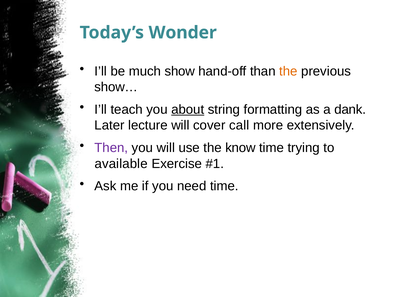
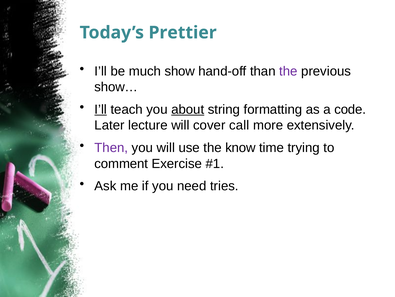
Wonder: Wonder -> Prettier
the at (288, 71) colour: orange -> purple
I’ll at (101, 109) underline: none -> present
dank: dank -> code
available: available -> comment
need time: time -> tries
